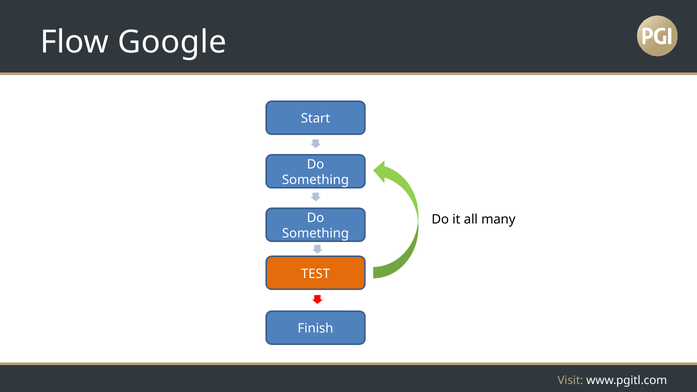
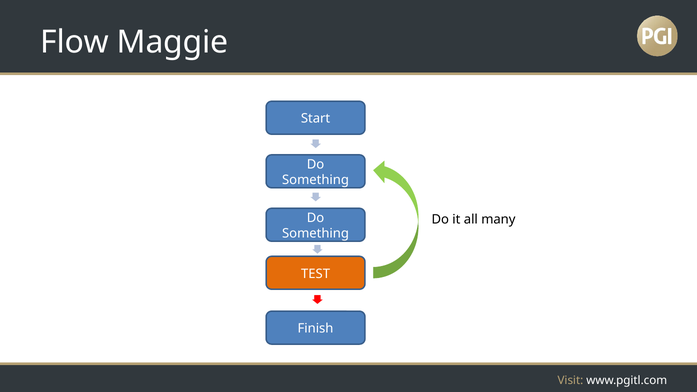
Google: Google -> Maggie
